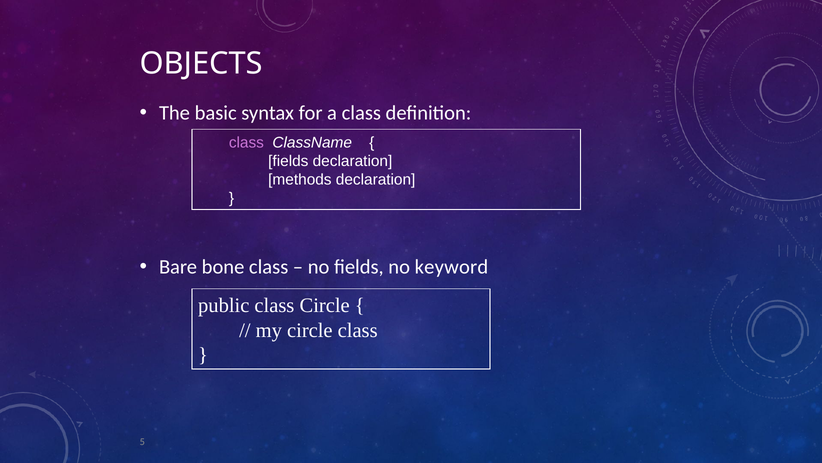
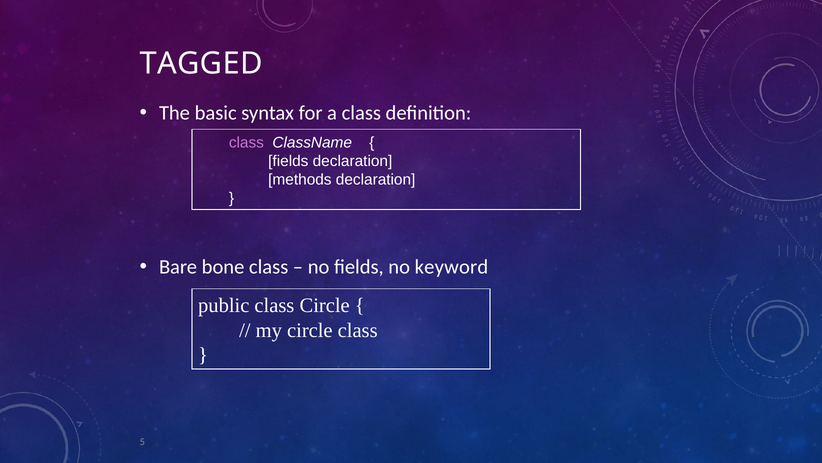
OBJECTS: OBJECTS -> TAGGED
